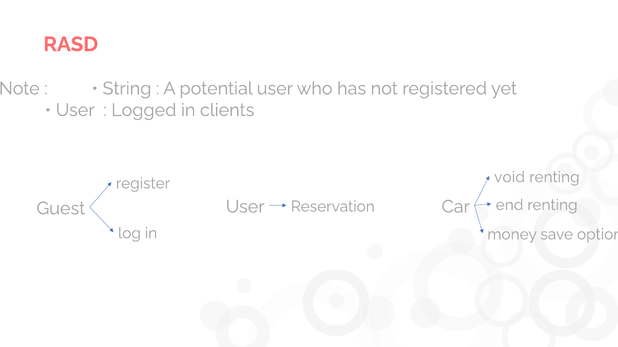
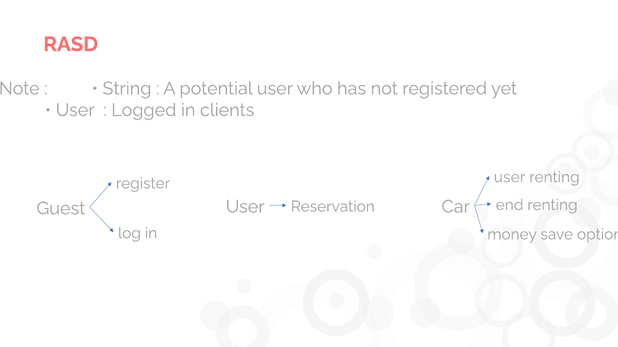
void at (510, 177): void -> user
